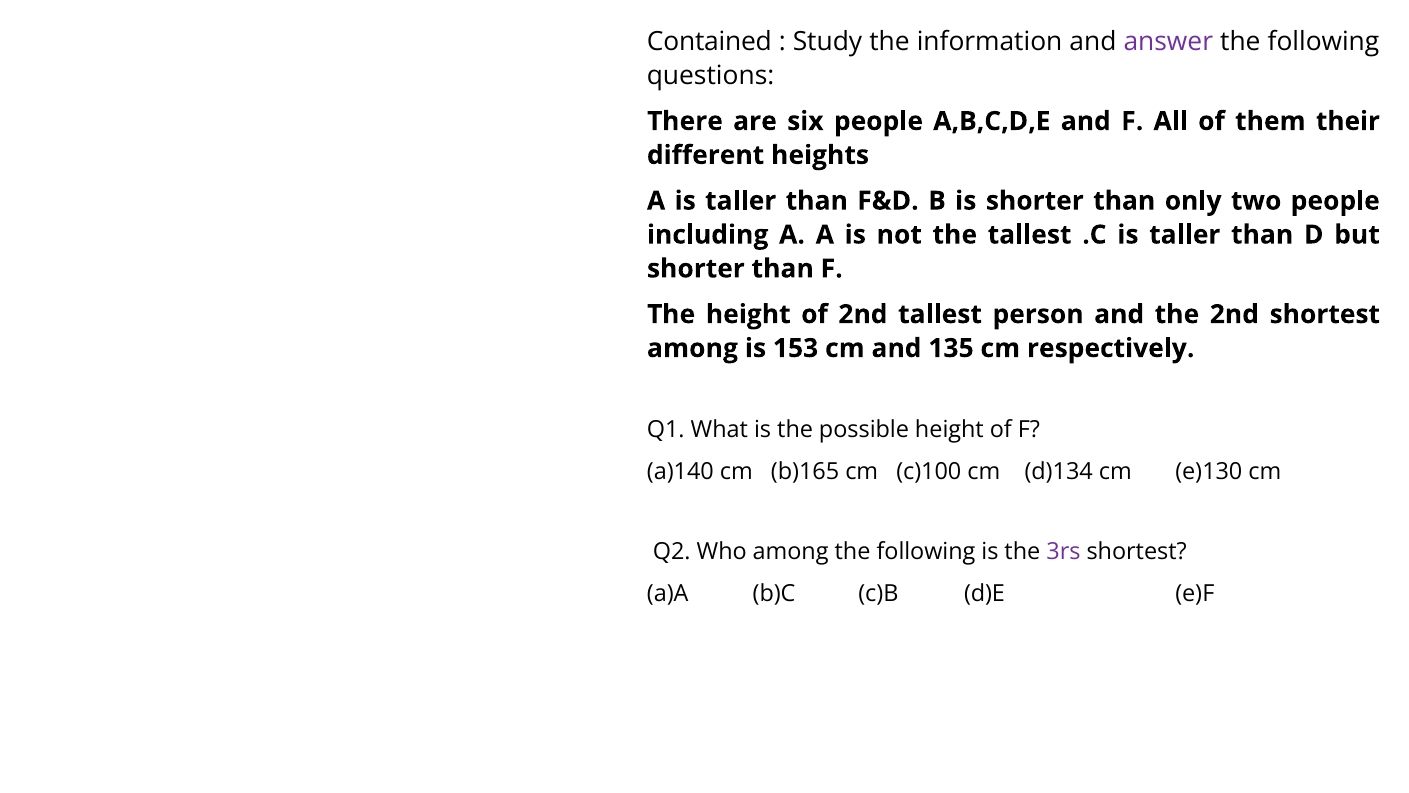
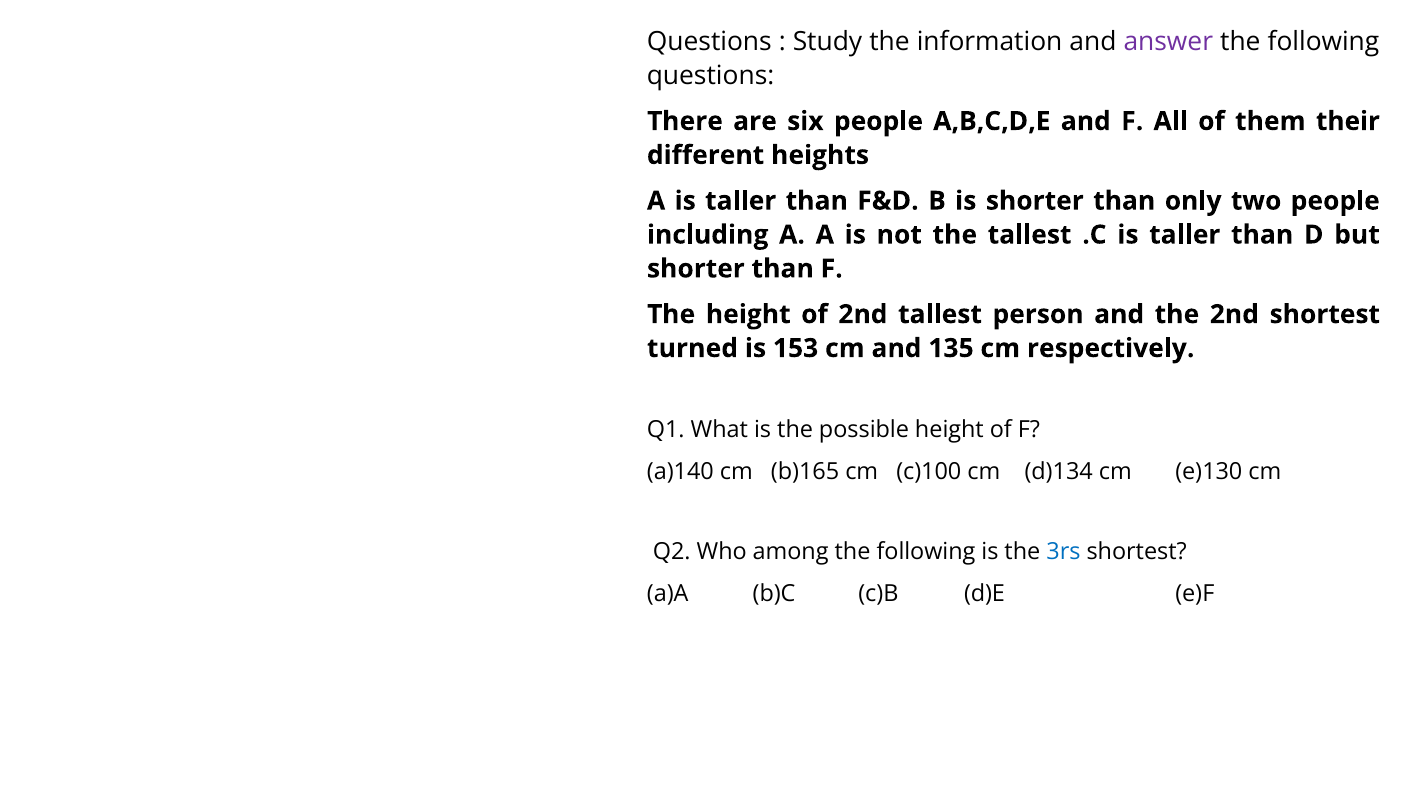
Contained at (709, 42): Contained -> Questions
among at (692, 348): among -> turned
3rs colour: purple -> blue
